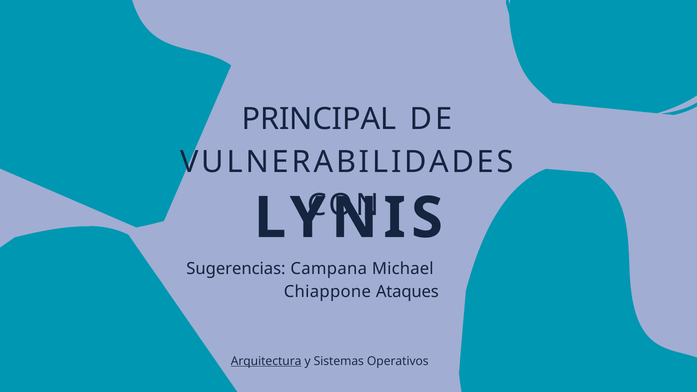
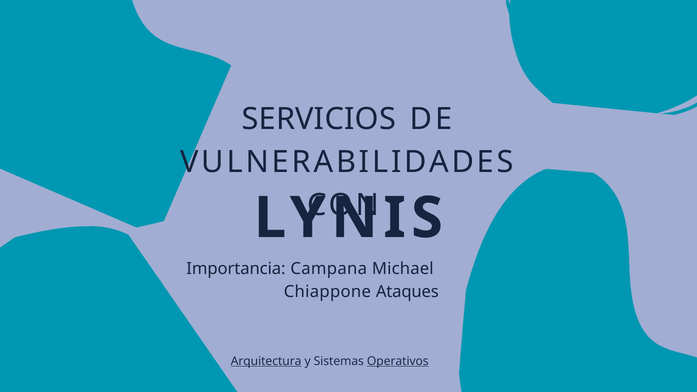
PRINCIPAL: PRINCIPAL -> SERVICIOS
Sugerencias: Sugerencias -> Importancia
Operativos underline: none -> present
